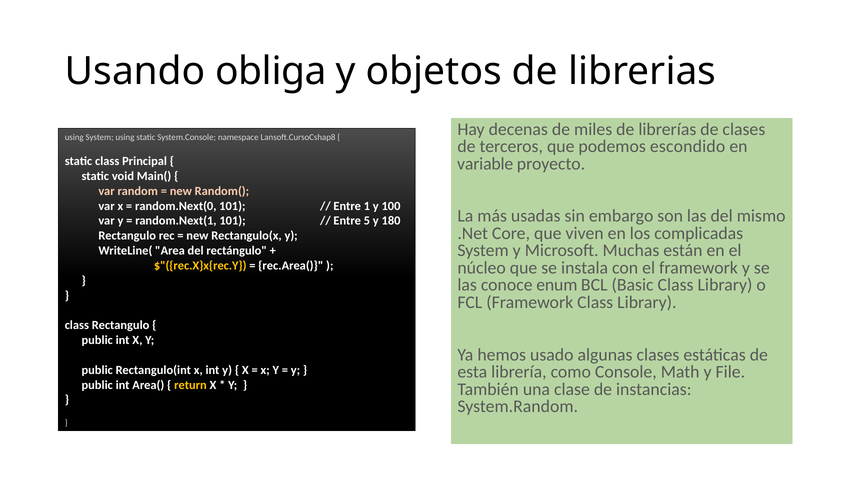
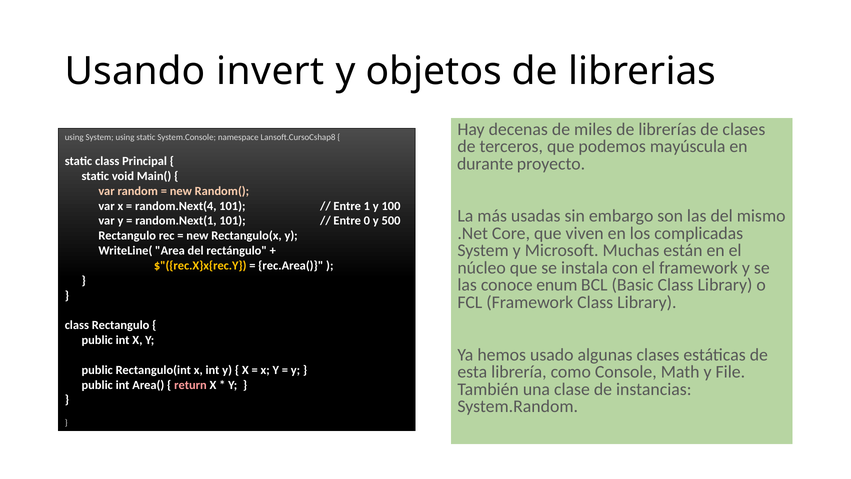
obliga: obliga -> invert
escondido: escondido -> mayúscula
variable: variable -> durante
random.Next(0: random.Next(0 -> random.Next(4
5: 5 -> 0
180: 180 -> 500
return colour: yellow -> pink
